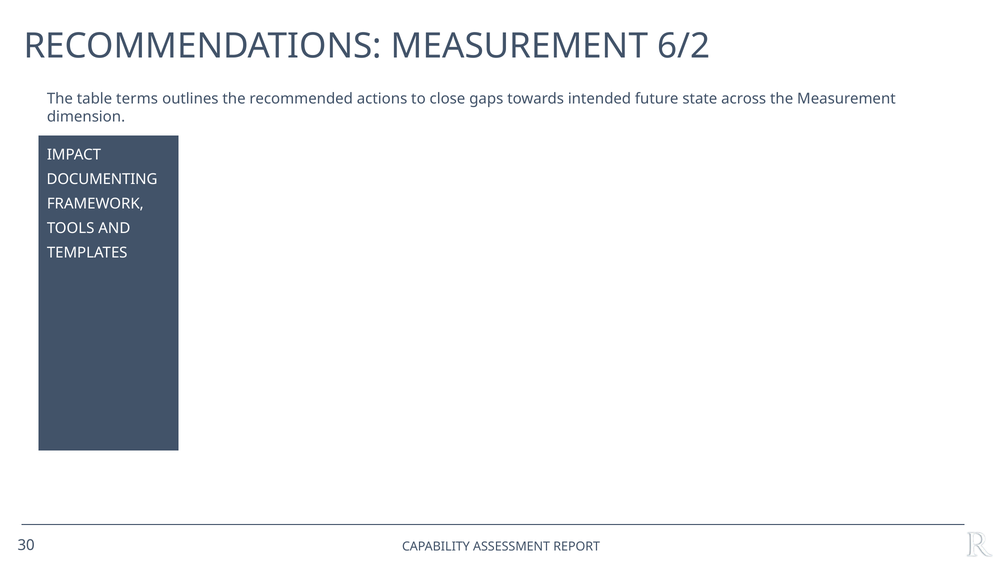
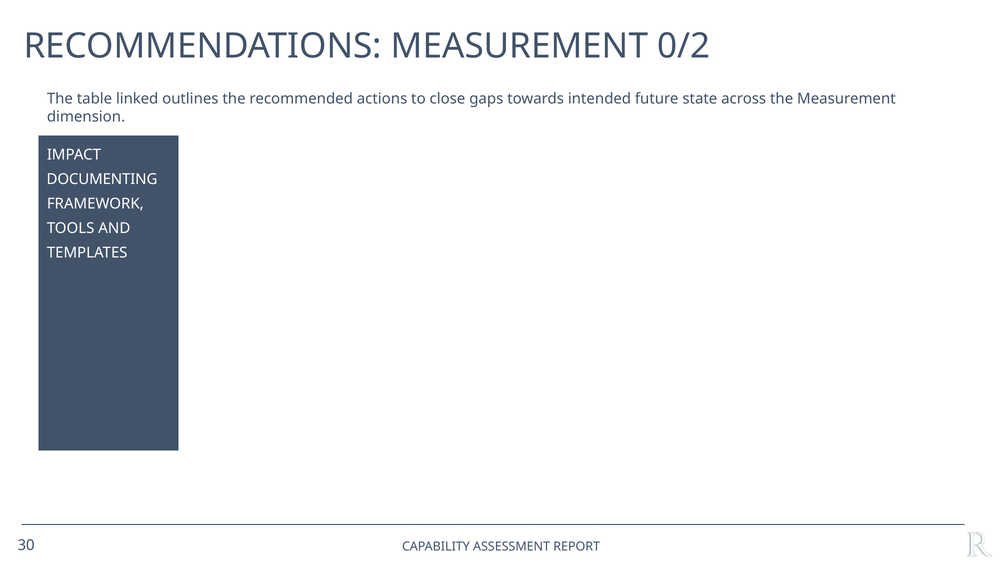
6/2: 6/2 -> 0/2
terms: terms -> linked
